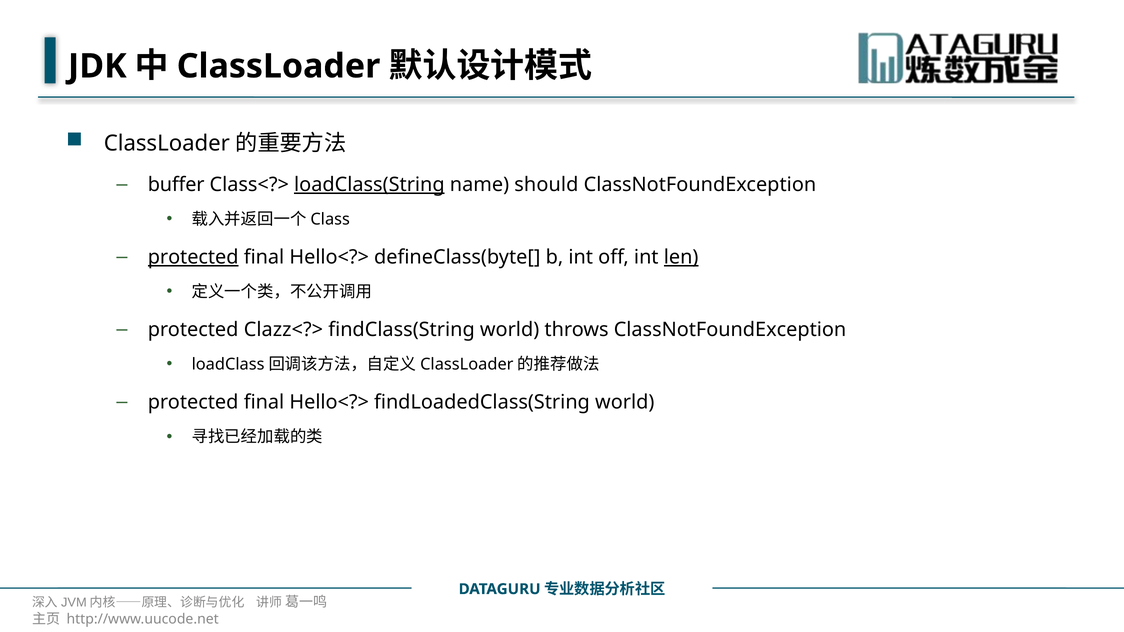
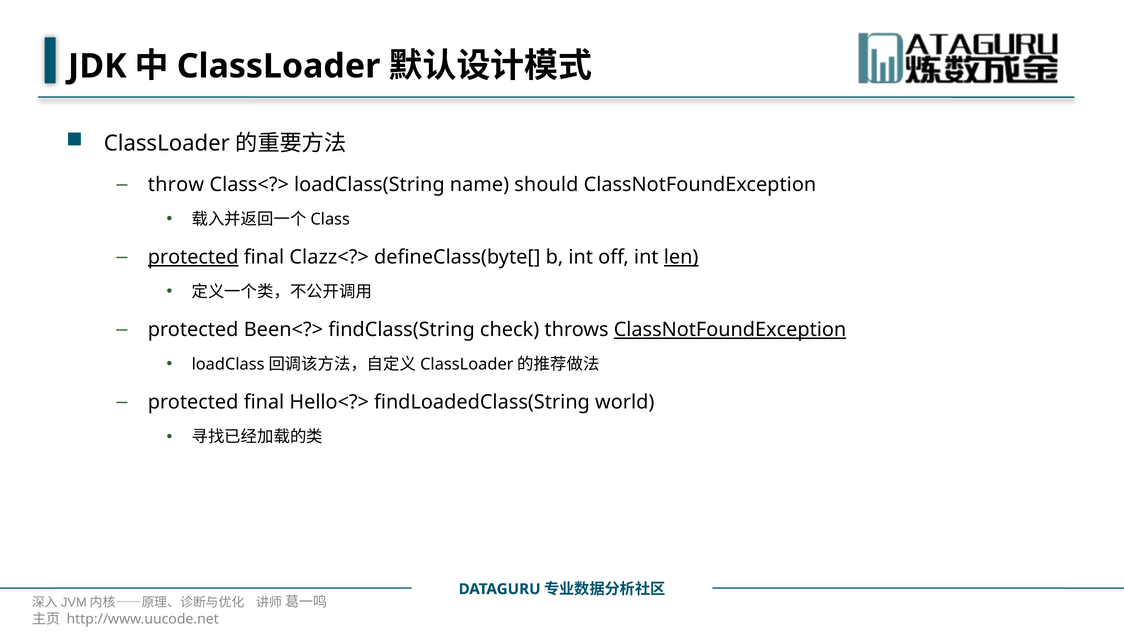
buffer: buffer -> throw
loadClass(String underline: present -> none
Hello<?> at (329, 257): Hello<?> -> Clazz<?>
Clazz<?>: Clazz<?> -> Been<?>
findClass(String world: world -> check
ClassNotFoundException at (730, 330) underline: none -> present
